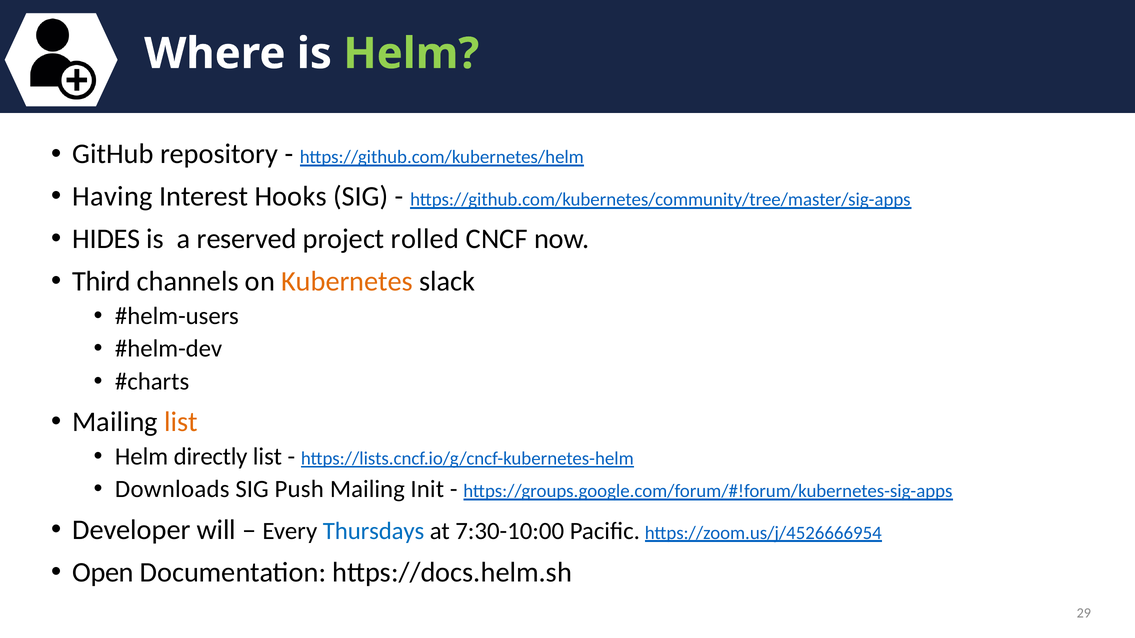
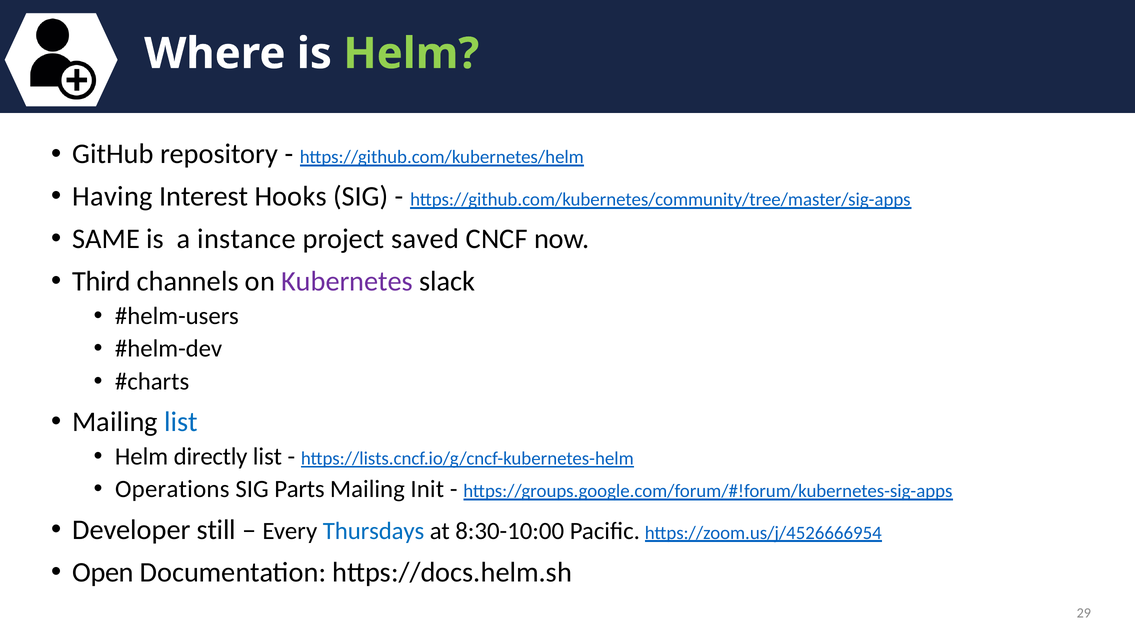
HIDES: HIDES -> SAME
reserved: reserved -> instance
rolled: rolled -> saved
Kubernetes colour: orange -> purple
list at (181, 422) colour: orange -> blue
Downloads: Downloads -> Operations
Push: Push -> Parts
will: will -> still
7:30-10:00: 7:30-10:00 -> 8:30-10:00
